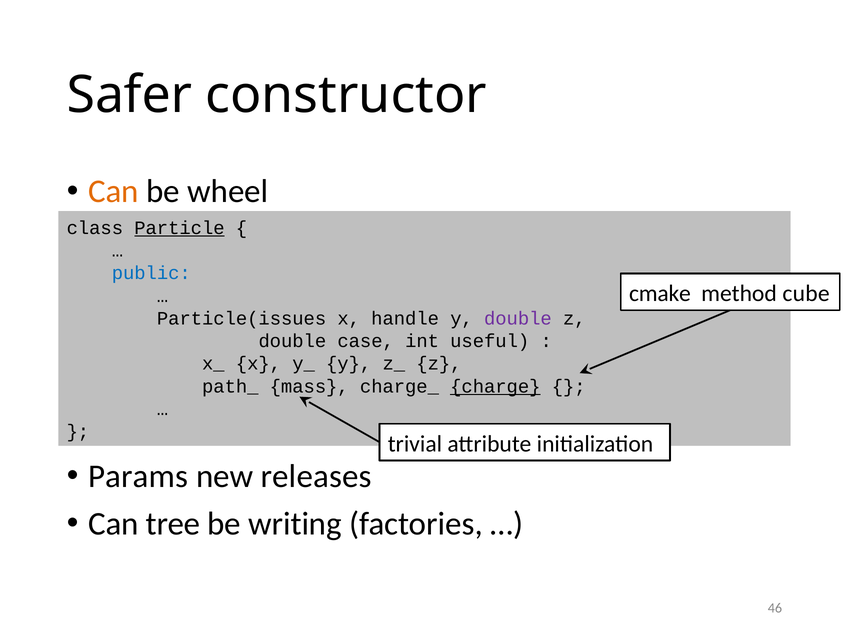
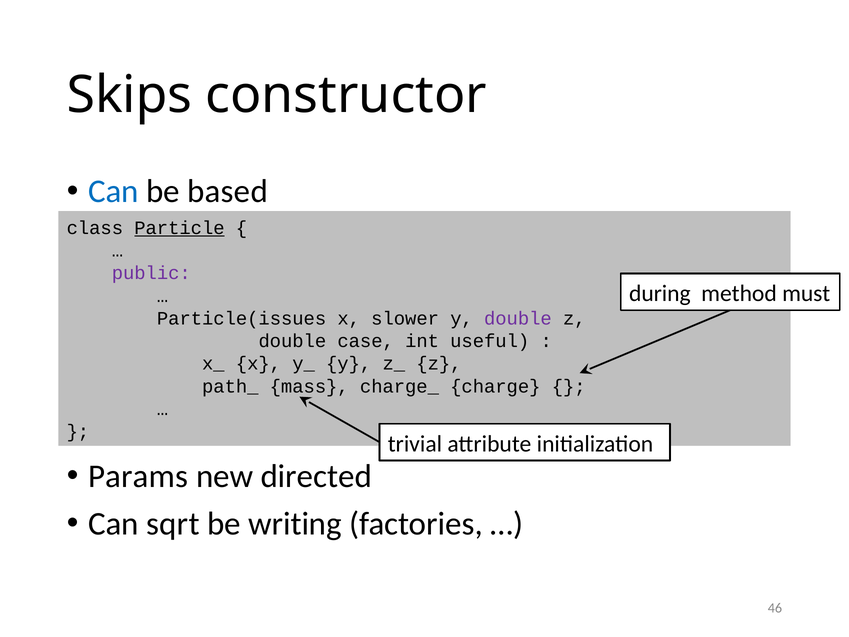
Safer: Safer -> Skips
Can at (113, 191) colour: orange -> blue
wheel: wheel -> based
public colour: blue -> purple
cmake: cmake -> during
cube: cube -> must
handle: handle -> slower
charge underline: present -> none
releases: releases -> directed
tree: tree -> sqrt
